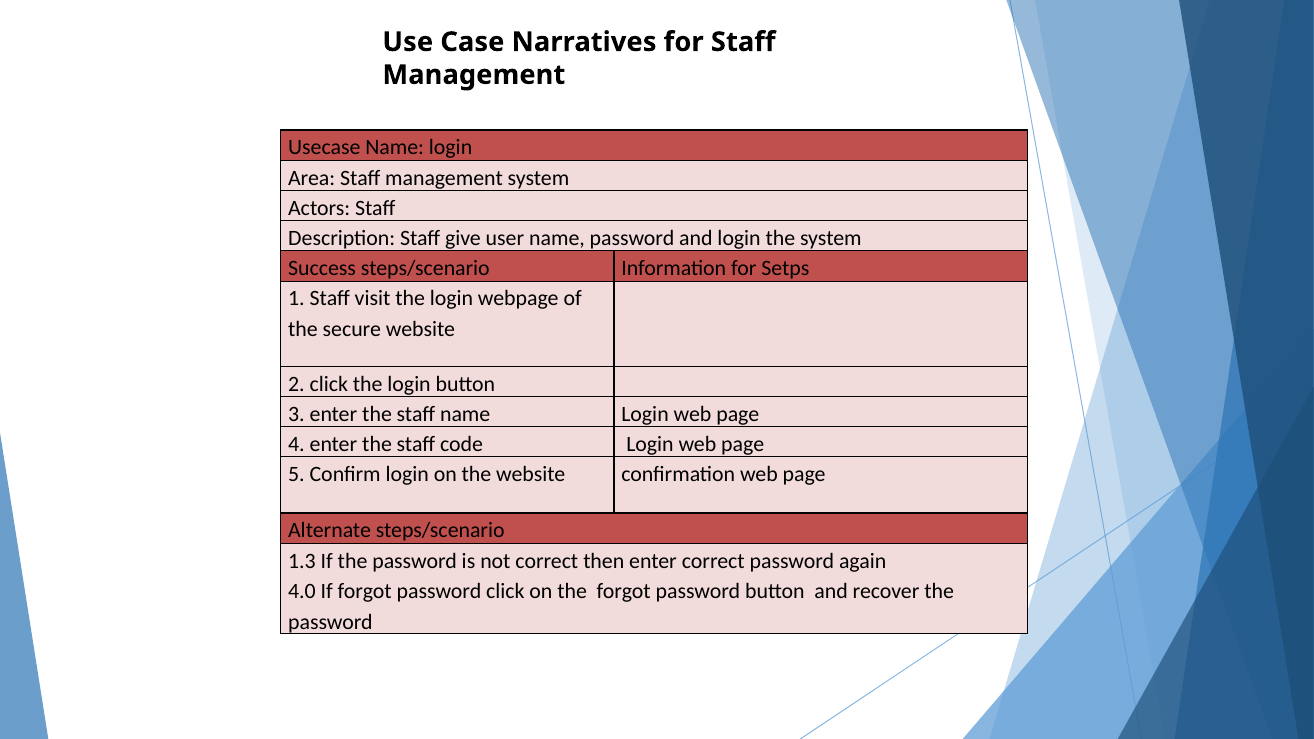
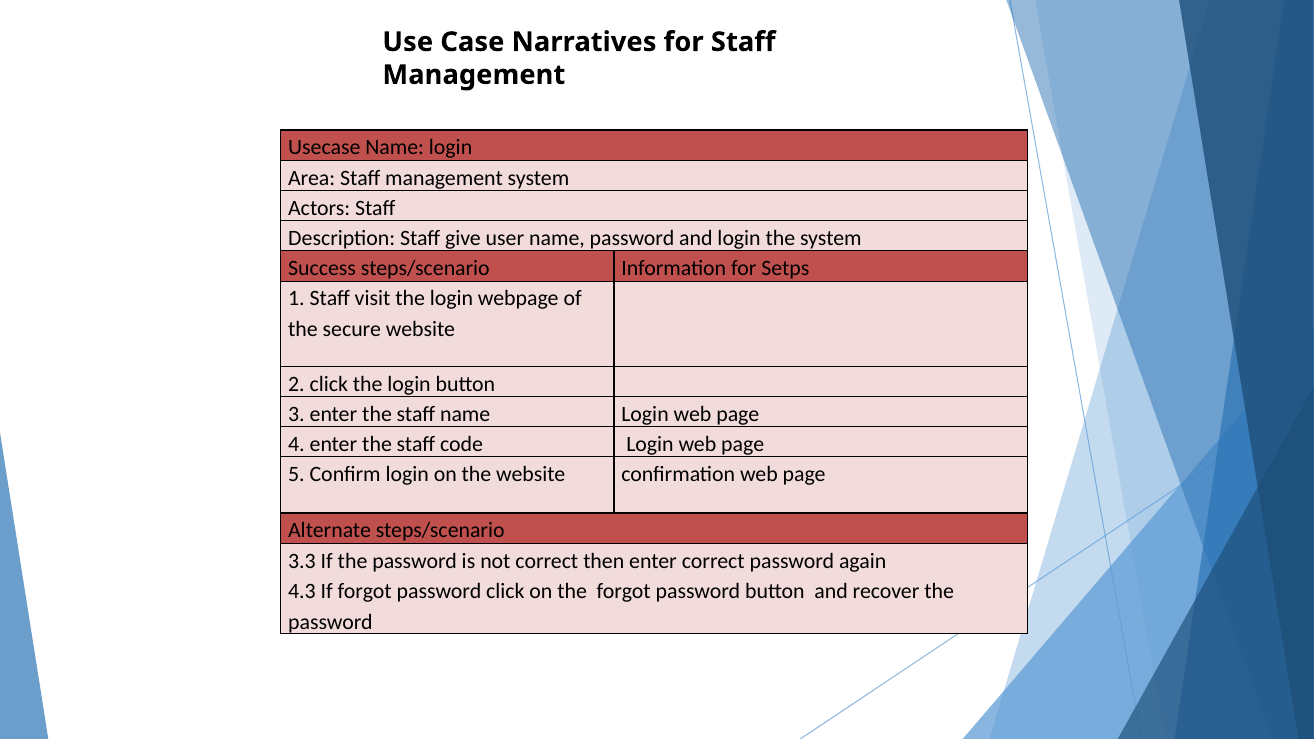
1.3: 1.3 -> 3.3
4.0: 4.0 -> 4.3
